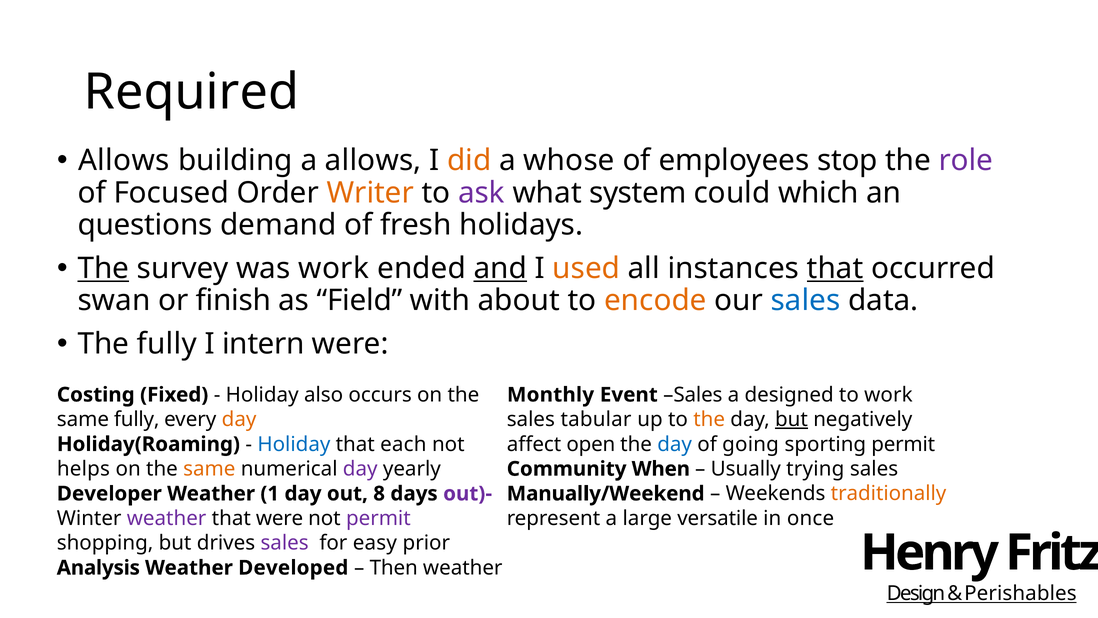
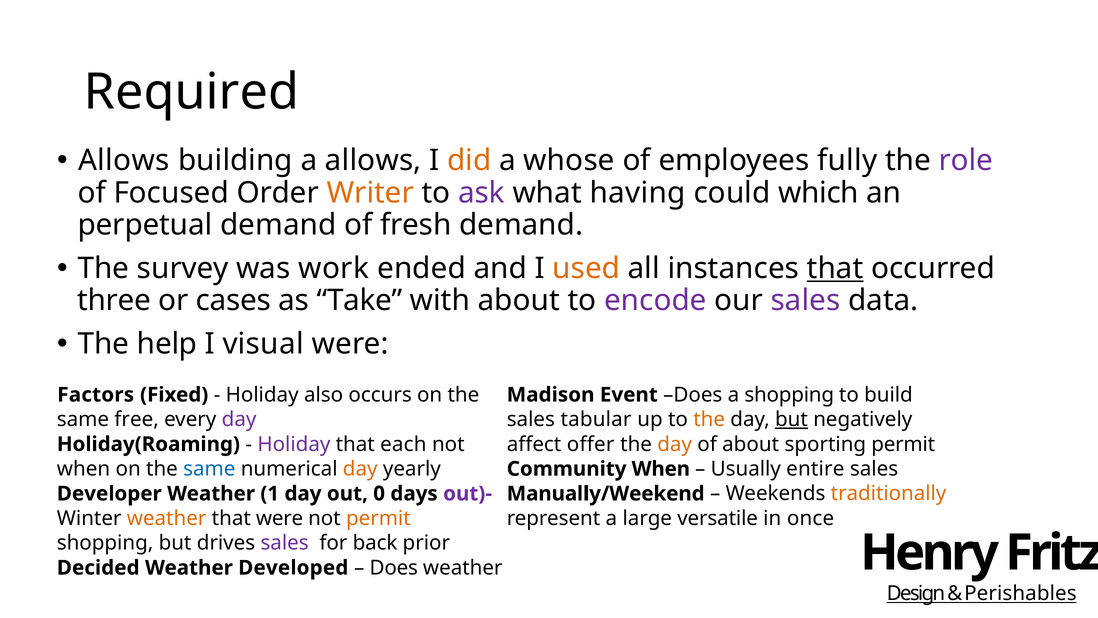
stop: stop -> fully
system: system -> having
questions: questions -> perpetual
fresh holidays: holidays -> demand
The at (103, 268) underline: present -> none
and underline: present -> none
swan: swan -> three
finish: finish -> cases
Field: Field -> Take
encode colour: orange -> purple
sales at (806, 300) colour: blue -> purple
The fully: fully -> help
intern: intern -> visual
Costing: Costing -> Factors
Monthly: Monthly -> Madison
Event Sales: Sales -> Does
a designed: designed -> shopping
to work: work -> build
same fully: fully -> free
day at (239, 419) colour: orange -> purple
open: open -> offer
day at (675, 444) colour: blue -> orange
of going: going -> about
Holiday at (294, 444) colour: blue -> purple
helps at (83, 469): helps -> when
same at (209, 469) colour: orange -> blue
day at (360, 469) colour: purple -> orange
trying: trying -> entire
8: 8 -> 0
weather at (167, 518) colour: purple -> orange
permit at (378, 518) colour: purple -> orange
easy: easy -> back
Analysis: Analysis -> Decided
Then at (394, 567): Then -> Does
